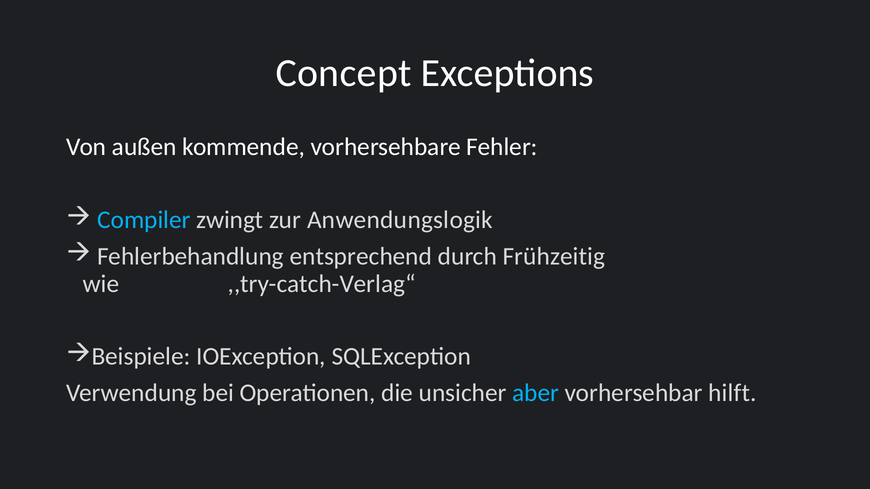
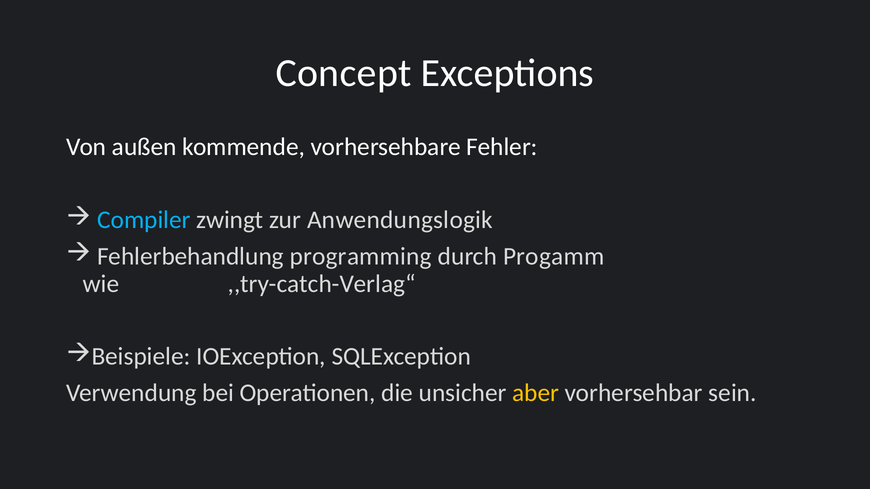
entsprechend: entsprechend -> programming
Frühzeitig: Frühzeitig -> Progamm
aber colour: light blue -> yellow
hilft: hilft -> sein
